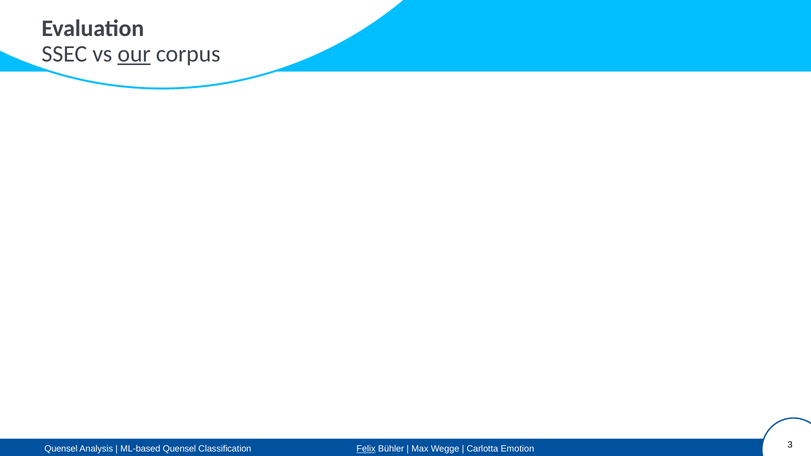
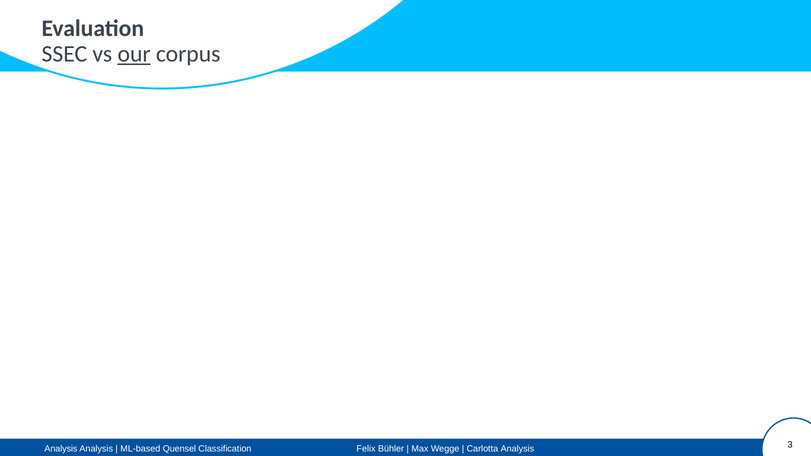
Quensel at (61, 449): Quensel -> Analysis
Felix underline: present -> none
Carlotta Emotion: Emotion -> Analysis
